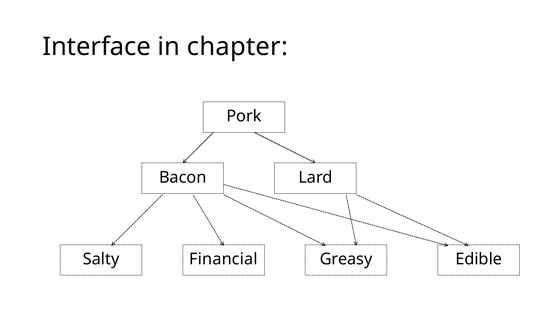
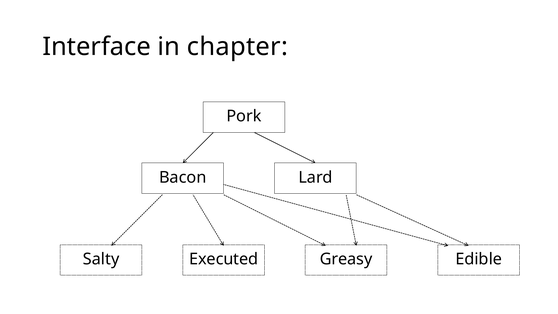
Financial: Financial -> Executed
